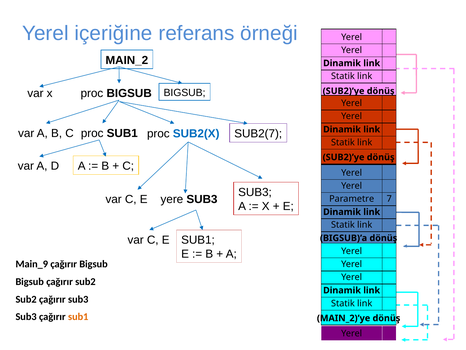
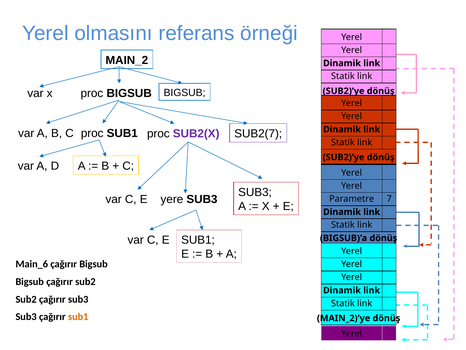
içeriğine: içeriğine -> olmasını
SUB2(X colour: blue -> purple
Main_9: Main_9 -> Main_6
